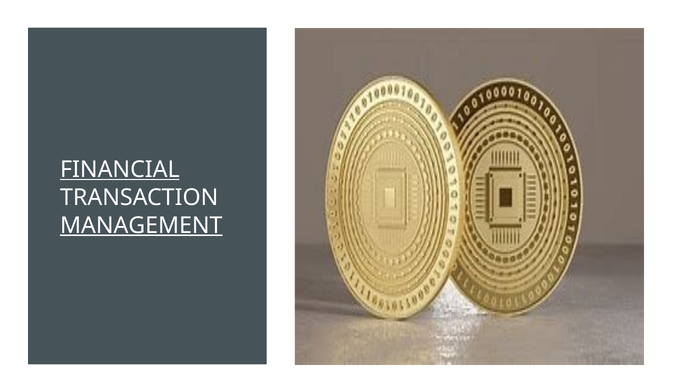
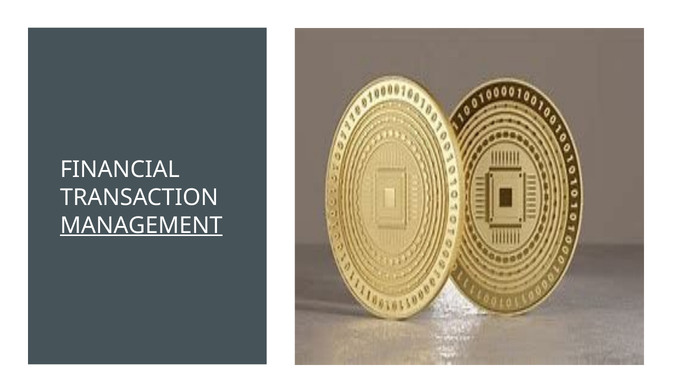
FINANCIAL underline: present -> none
